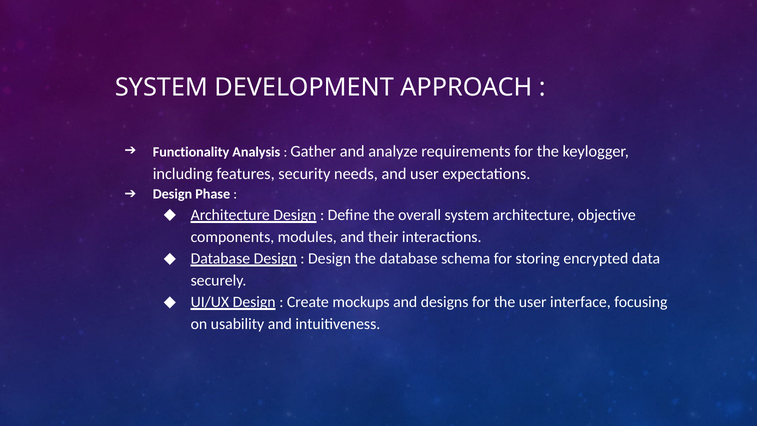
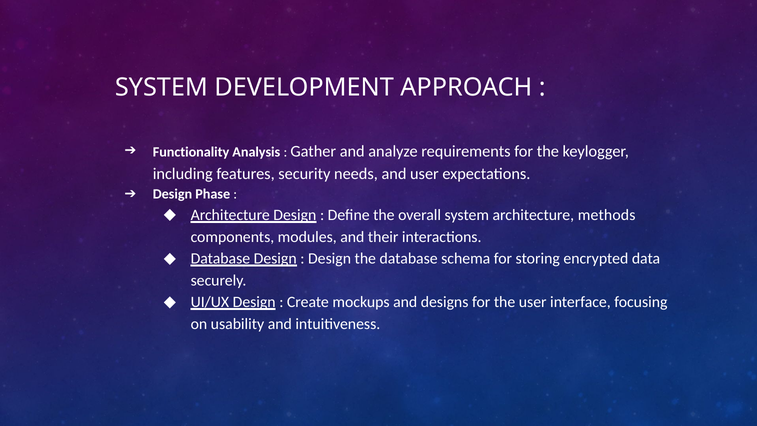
objective: objective -> methods
